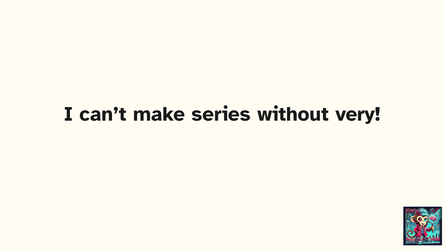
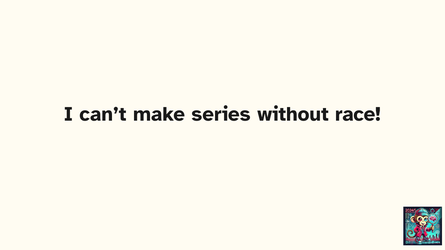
very: very -> race
